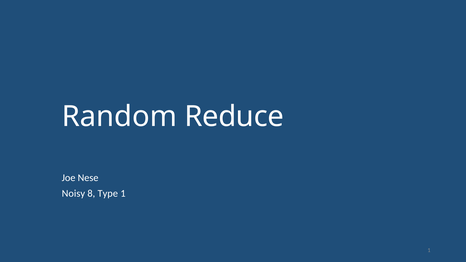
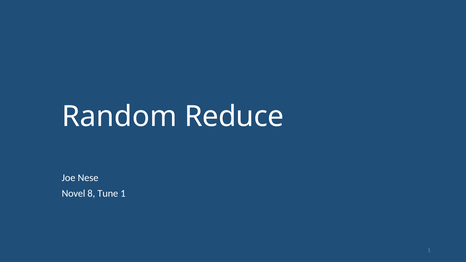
Noisy: Noisy -> Novel
Type: Type -> Tune
